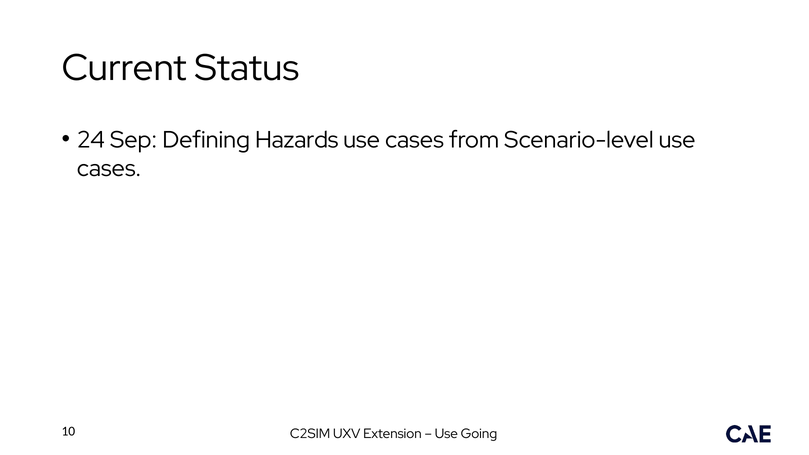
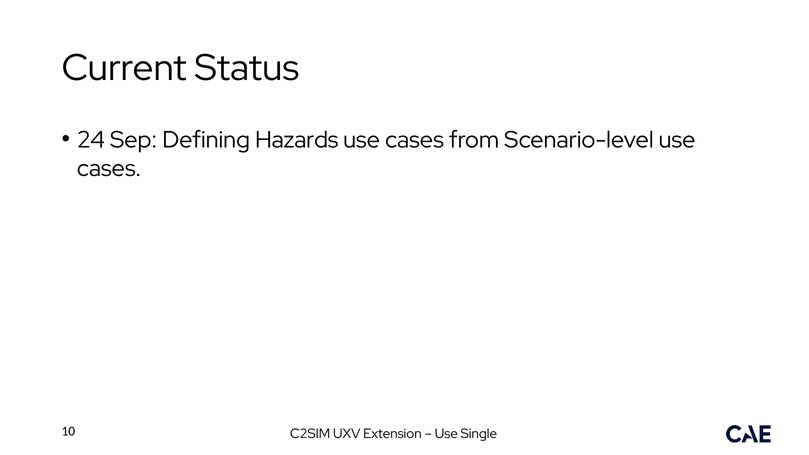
Going: Going -> Single
